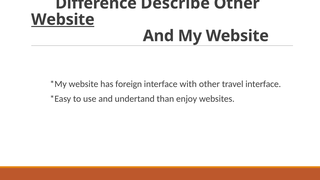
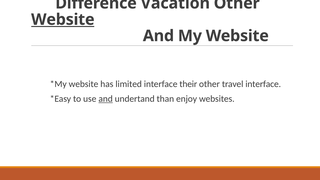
Describe: Describe -> Vacation
foreign: foreign -> limited
with: with -> their
and at (106, 99) underline: none -> present
